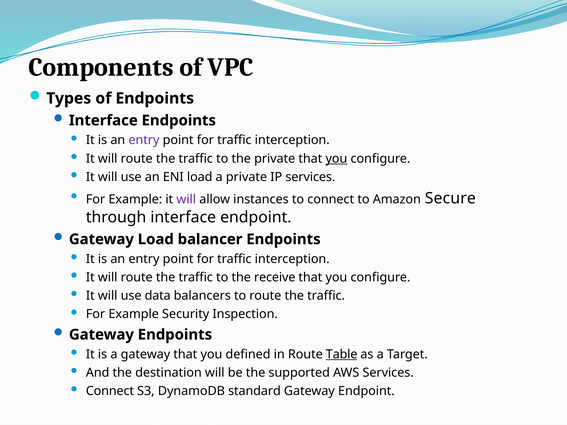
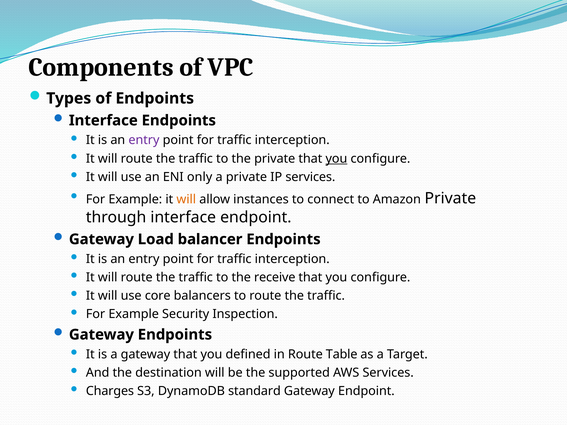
ENI load: load -> only
will at (186, 199) colour: purple -> orange
Amazon Secure: Secure -> Private
data: data -> core
Table underline: present -> none
Connect at (110, 391): Connect -> Charges
